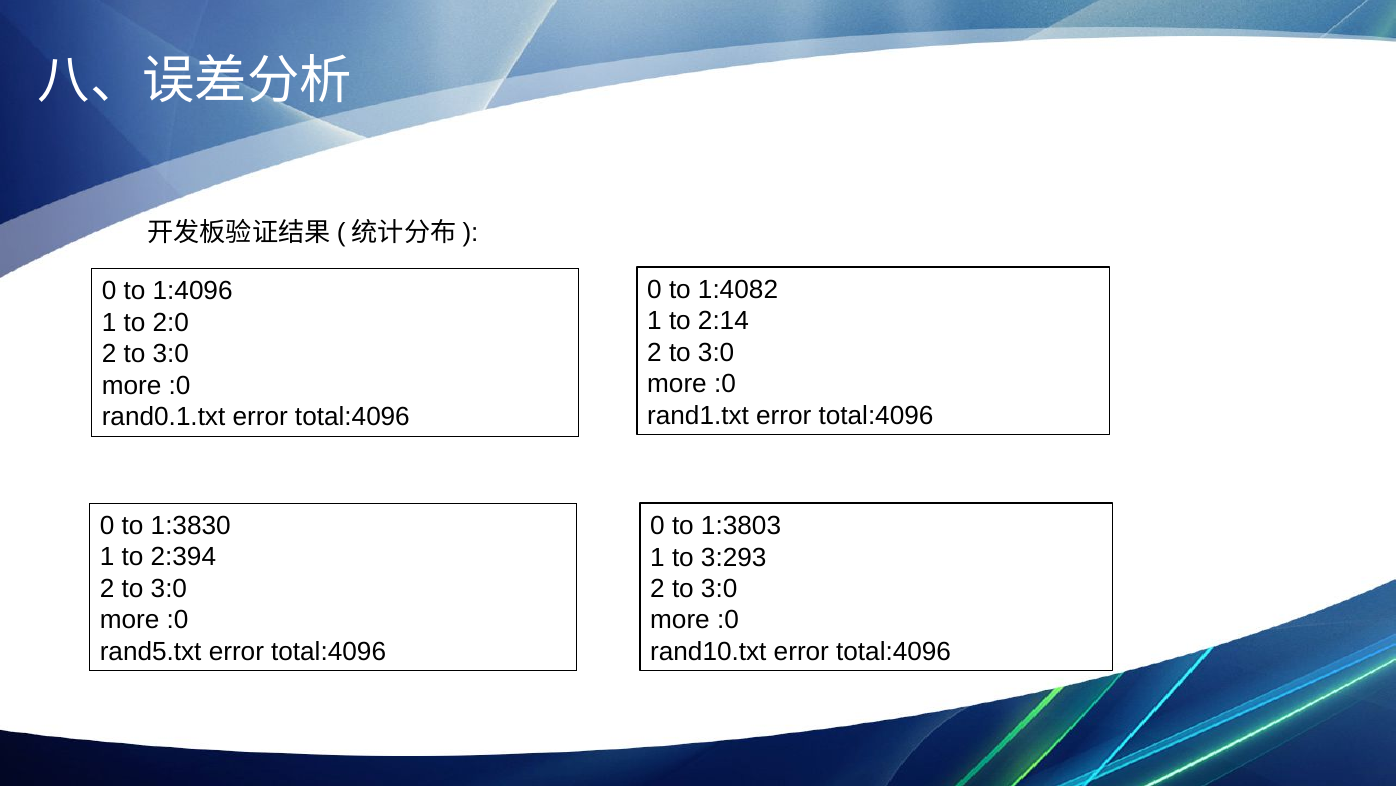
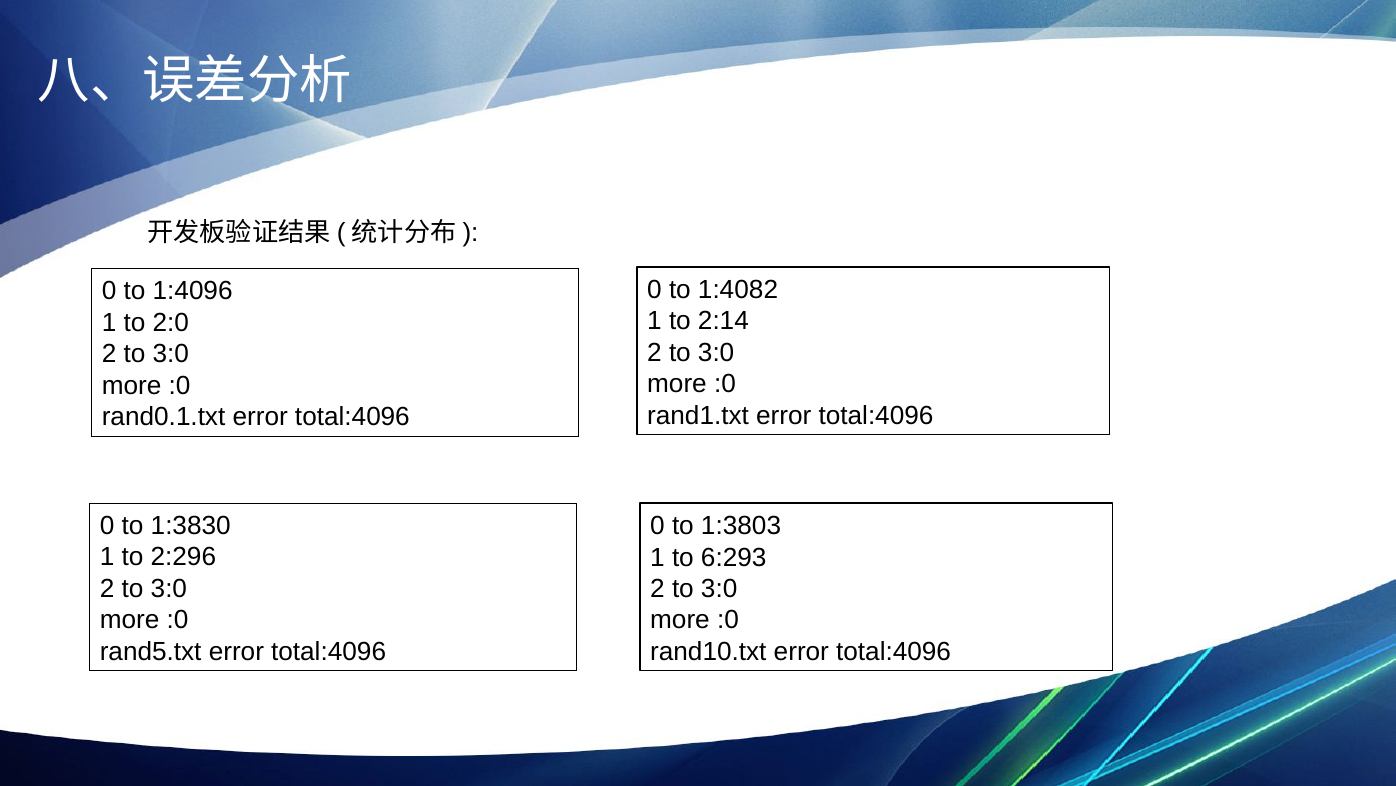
2:394: 2:394 -> 2:296
3:293: 3:293 -> 6:293
